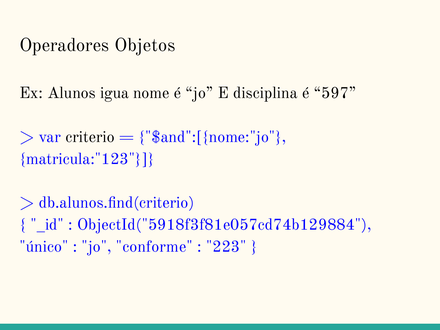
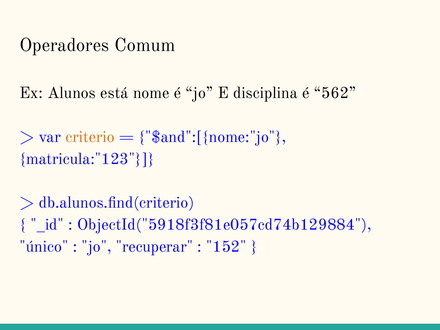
Objetos: Objetos -> Comum
igua: igua -> está
597: 597 -> 562
criterio colour: black -> orange
conforme: conforme -> recuperar
223: 223 -> 152
